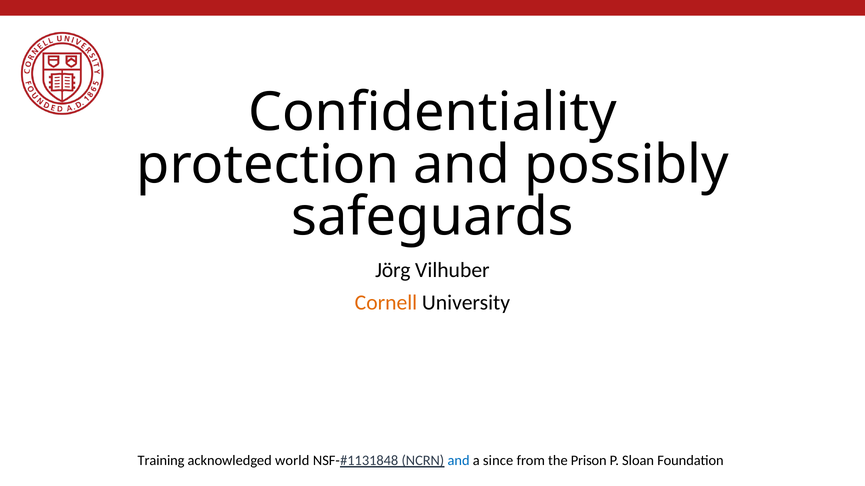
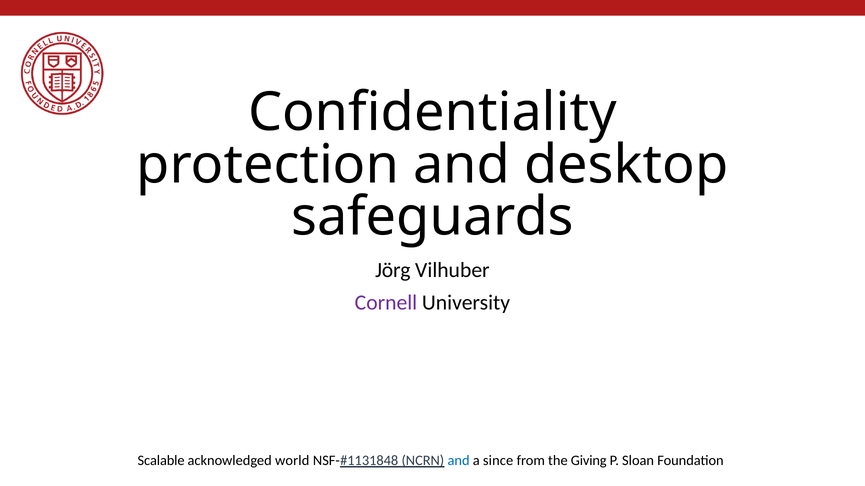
possibly: possibly -> desktop
Cornell colour: orange -> purple
Training: Training -> Scalable
Prison: Prison -> Giving
